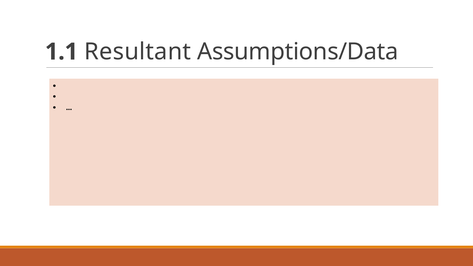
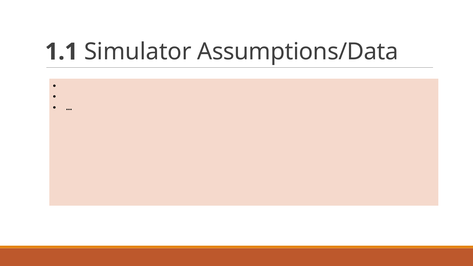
Resultant: Resultant -> Simulator
